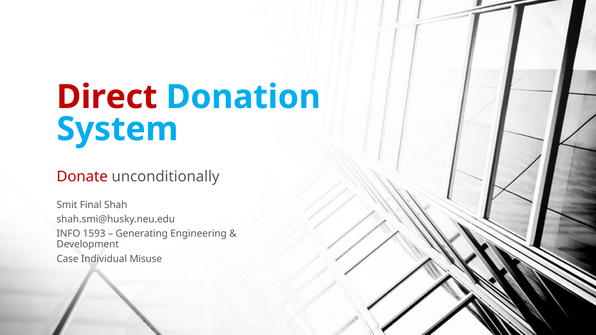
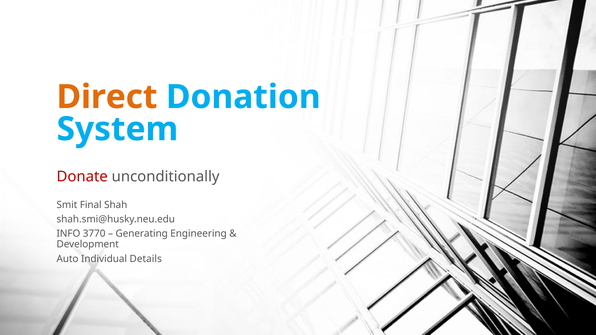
Direct colour: red -> orange
1593: 1593 -> 3770
Case: Case -> Auto
Misuse: Misuse -> Details
